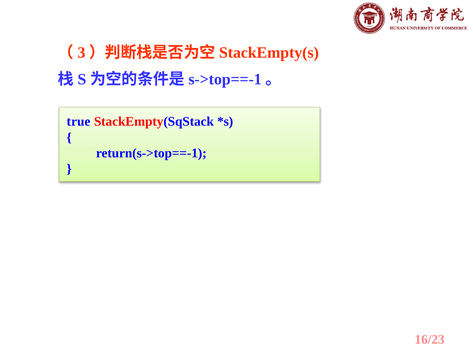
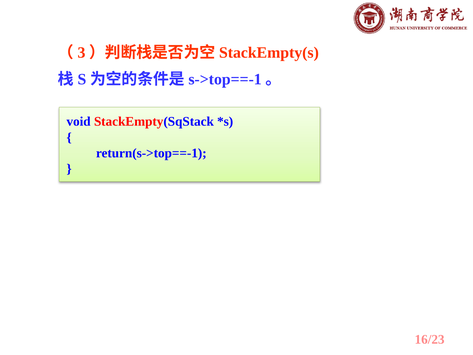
true: true -> void
